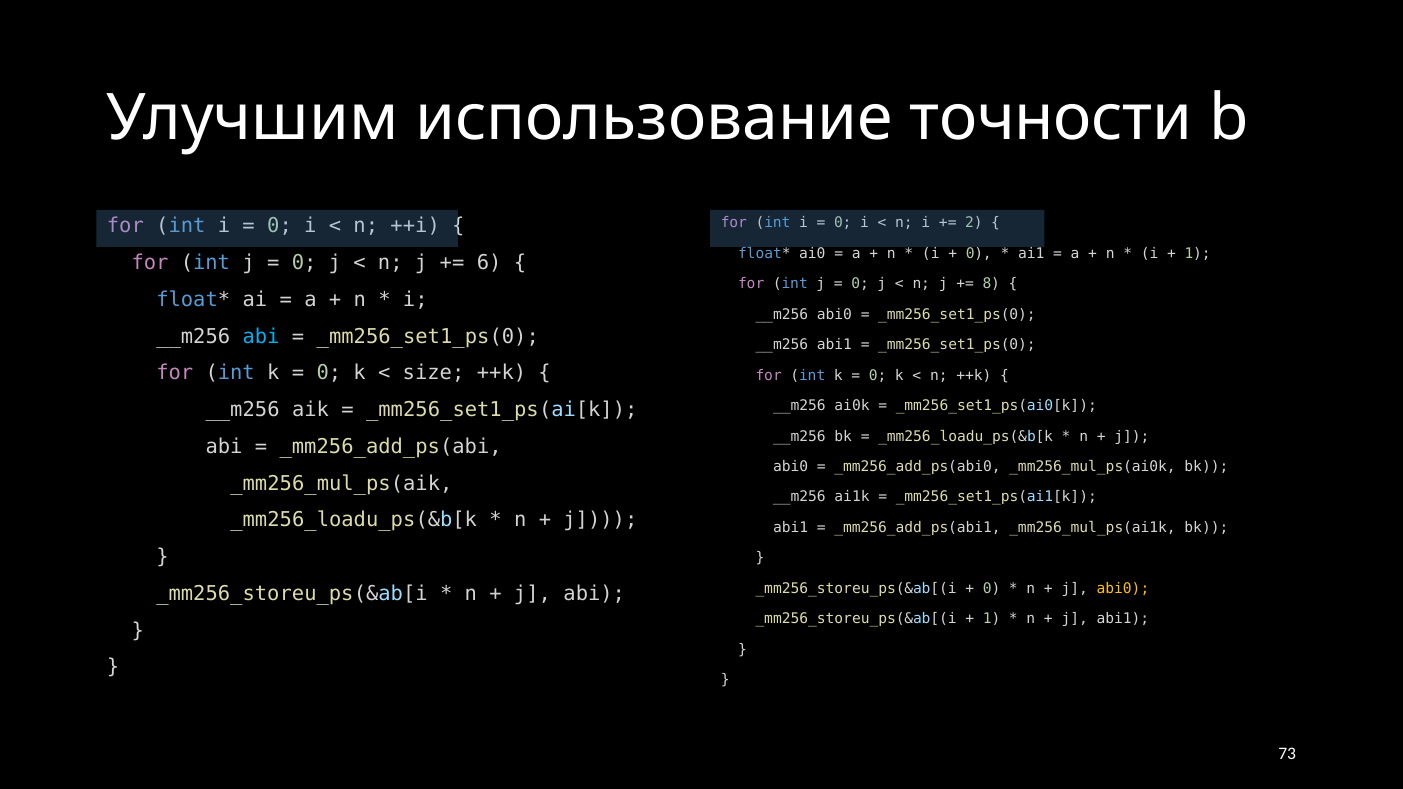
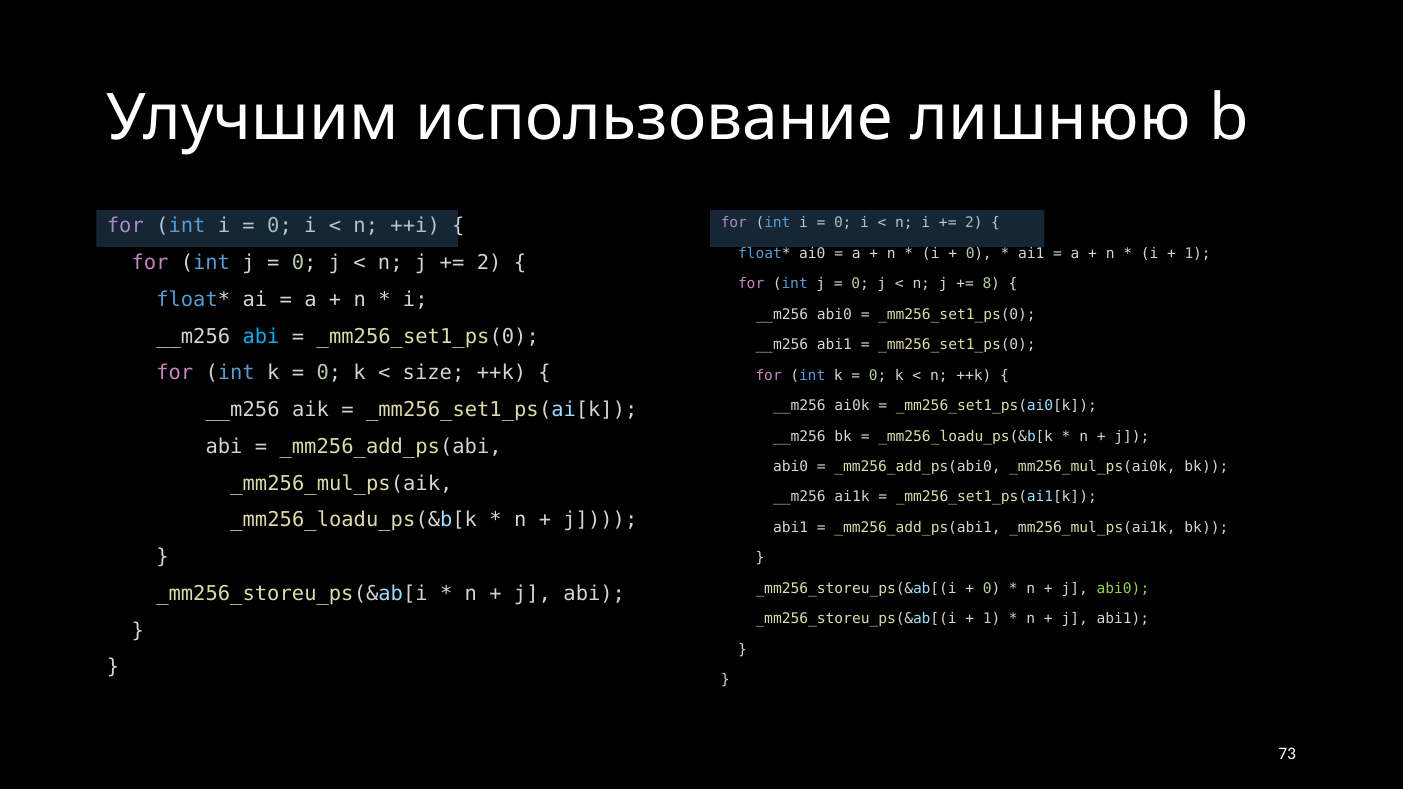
точности: точности -> лишнюю
6 at (489, 263): 6 -> 2
abi0 at (1123, 589) colour: yellow -> light green
